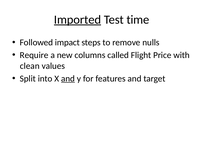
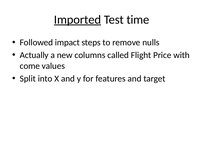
Require: Require -> Actually
clean: clean -> come
and at (68, 79) underline: present -> none
